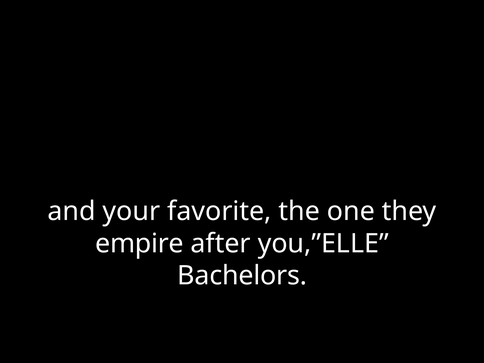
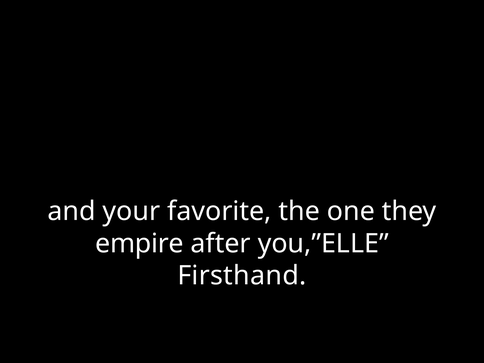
Bachelors: Bachelors -> Firsthand
